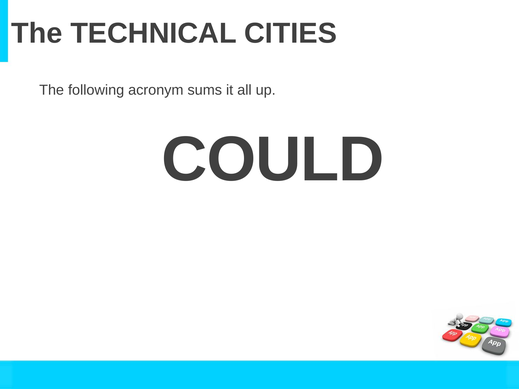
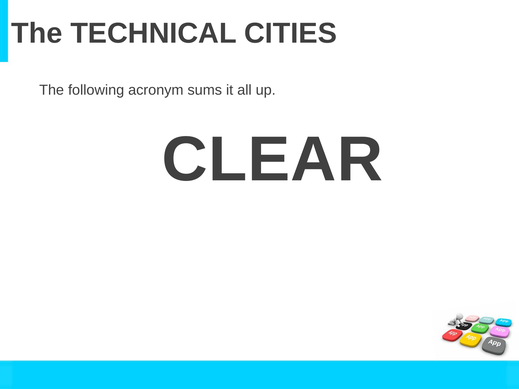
COULD: COULD -> CLEAR
